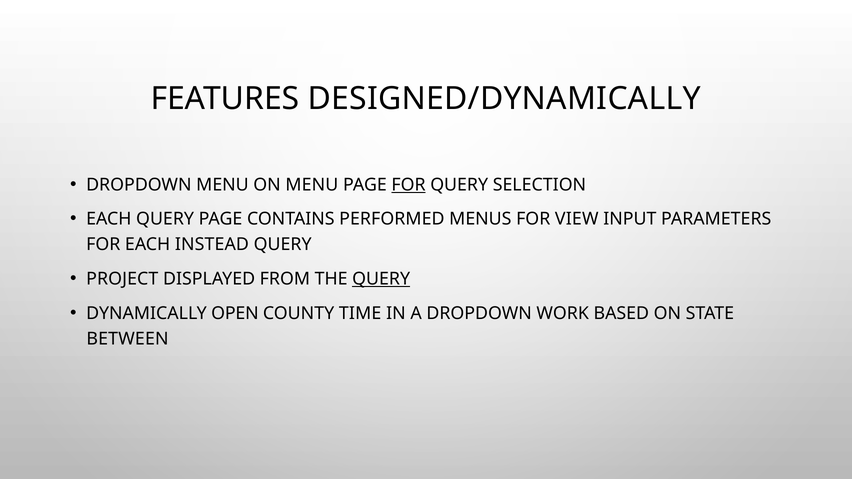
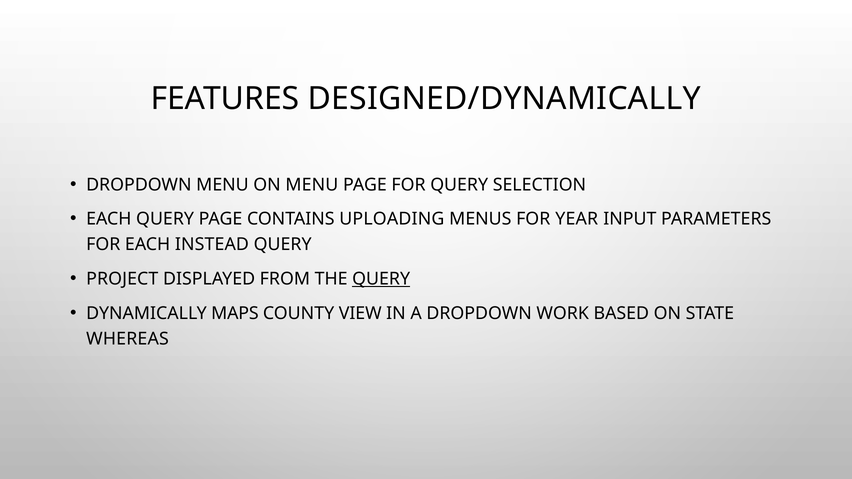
FOR at (408, 185) underline: present -> none
PERFORMED: PERFORMED -> UPLOADING
VIEW: VIEW -> YEAR
OPEN: OPEN -> MAPS
TIME: TIME -> VIEW
BETWEEN: BETWEEN -> WHEREAS
